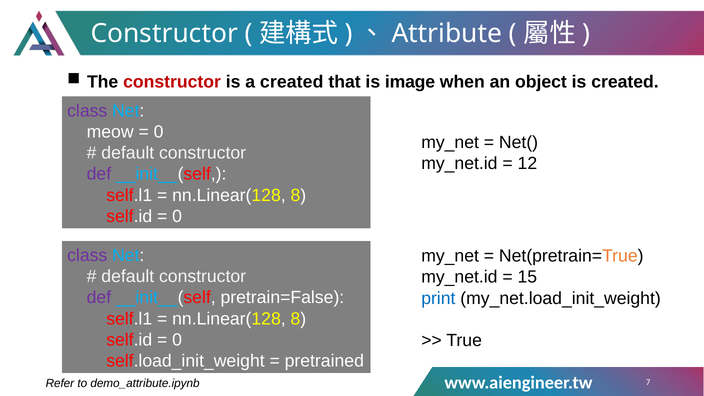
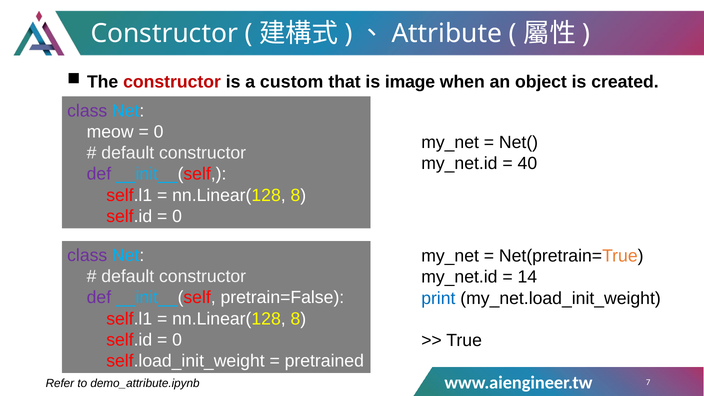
a created: created -> custom
12: 12 -> 40
15: 15 -> 14
